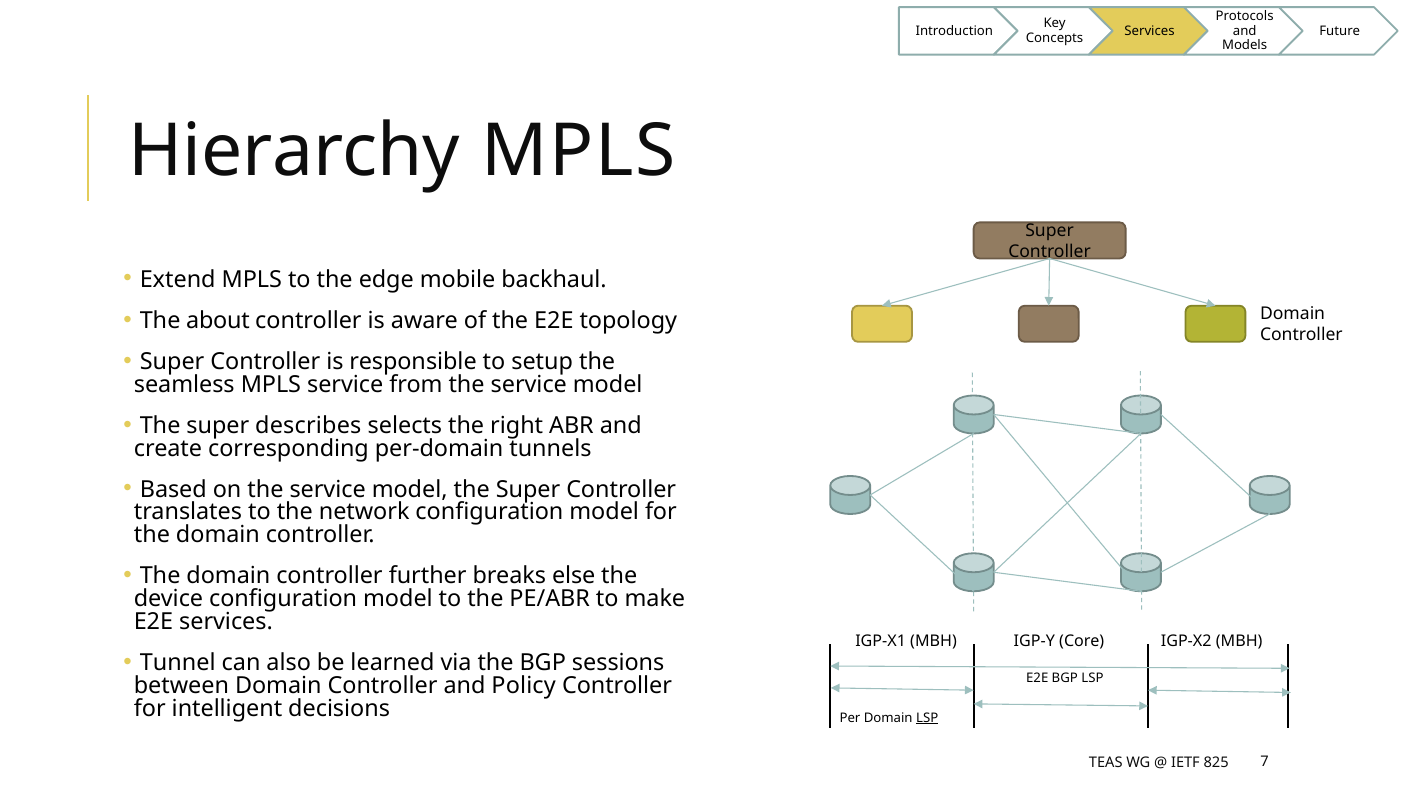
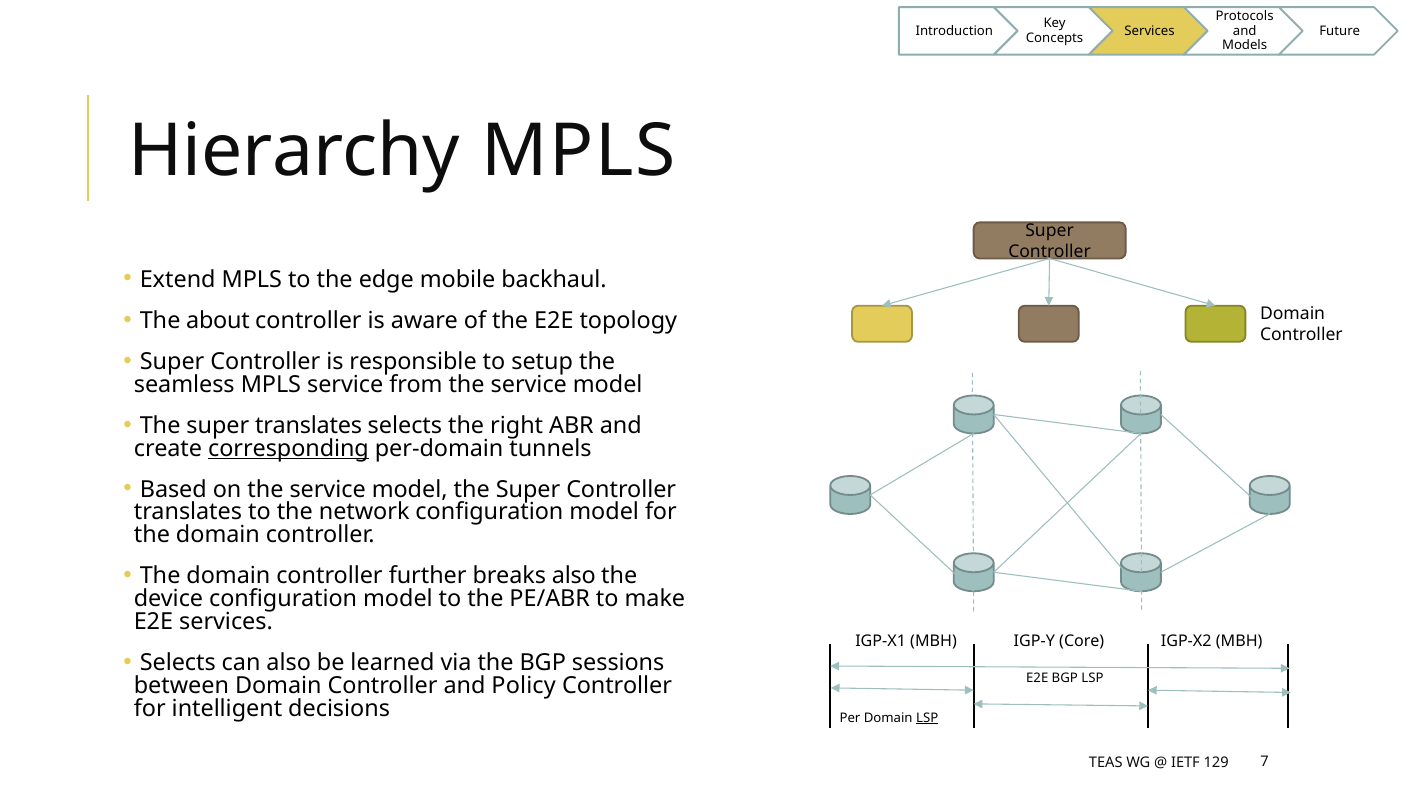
super describes: describes -> translates
corresponding underline: none -> present
breaks else: else -> also
Tunnel at (178, 663): Tunnel -> Selects
825: 825 -> 129
